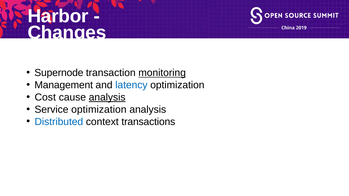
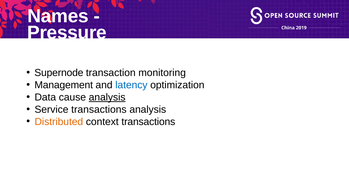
Harbor: Harbor -> Names
Changes: Changes -> Pressure
monitoring underline: present -> none
Cost: Cost -> Data
Service optimization: optimization -> transactions
Distributed colour: blue -> orange
